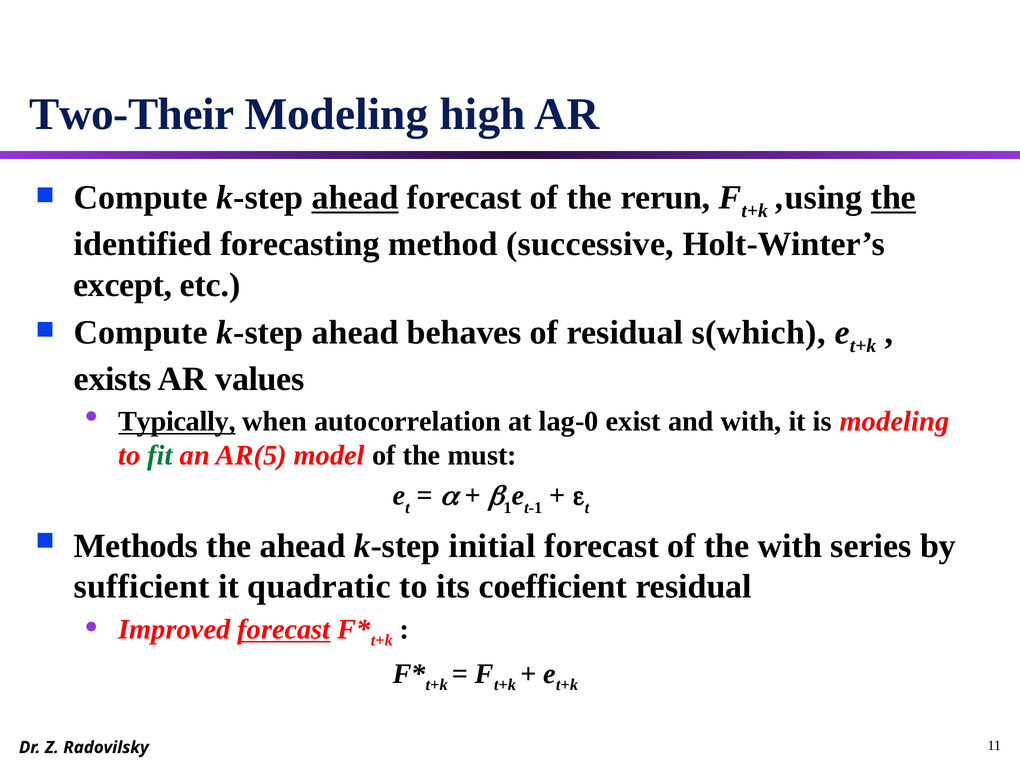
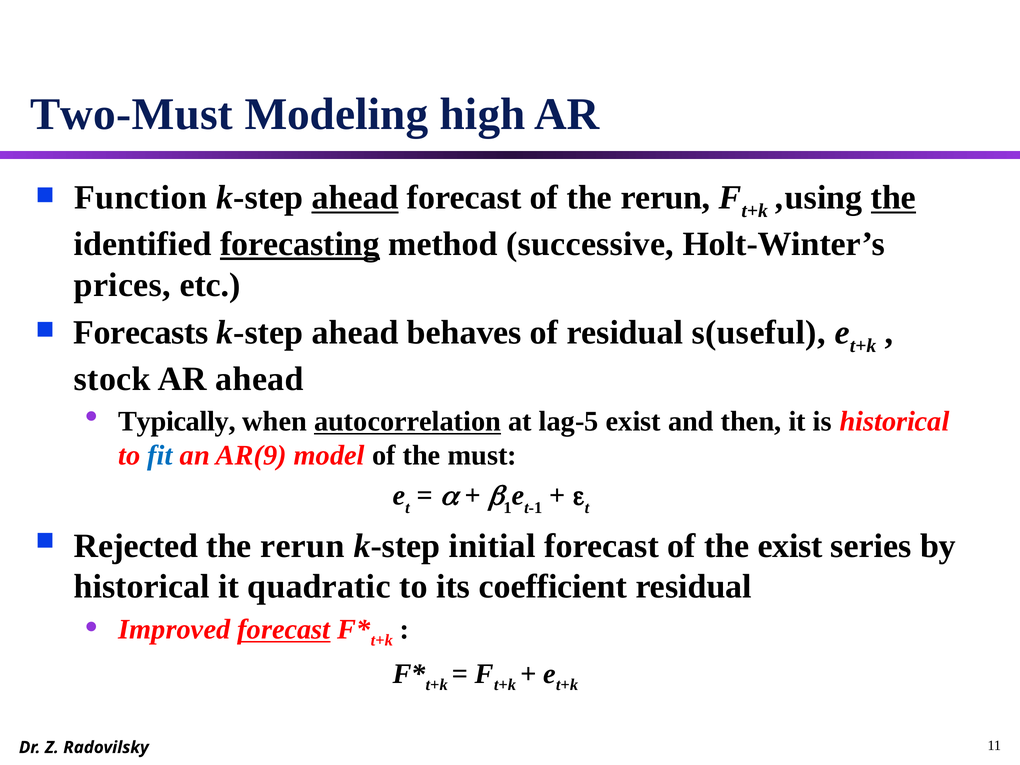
Two-Their: Two-Their -> Two-Must
Compute at (141, 198): Compute -> Function
forecasting underline: none -> present
except: except -> prices
Compute at (141, 333): Compute -> Forecasts
s(which: s(which -> s(useful
exists: exists -> stock
AR values: values -> ahead
Typically underline: present -> none
autocorrelation underline: none -> present
lag-0: lag-0 -> lag-5
and with: with -> then
is modeling: modeling -> historical
fit colour: green -> blue
AR(5: AR(5 -> AR(9
Methods: Methods -> Rejected
ahead at (303, 546): ahead -> rerun
the with: with -> exist
sufficient at (142, 587): sufficient -> historical
